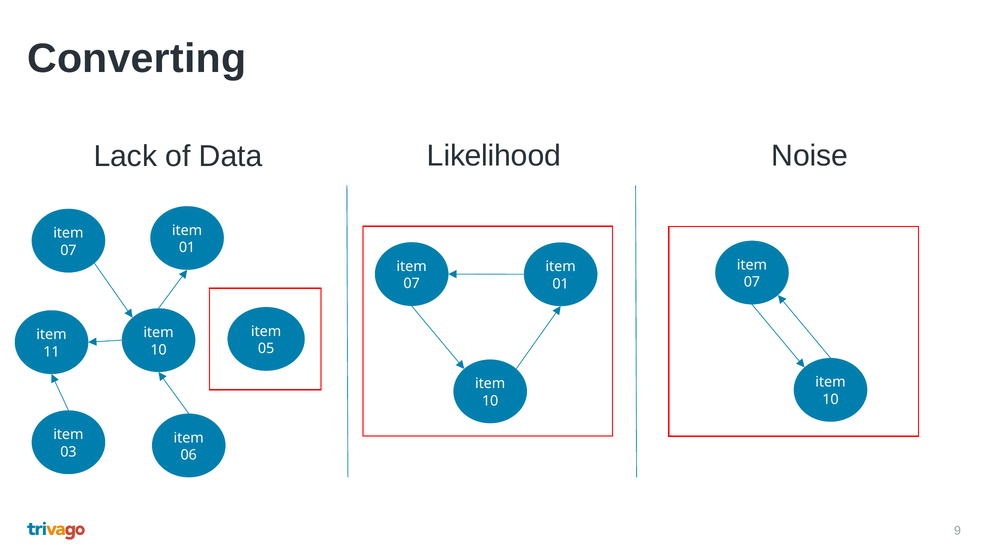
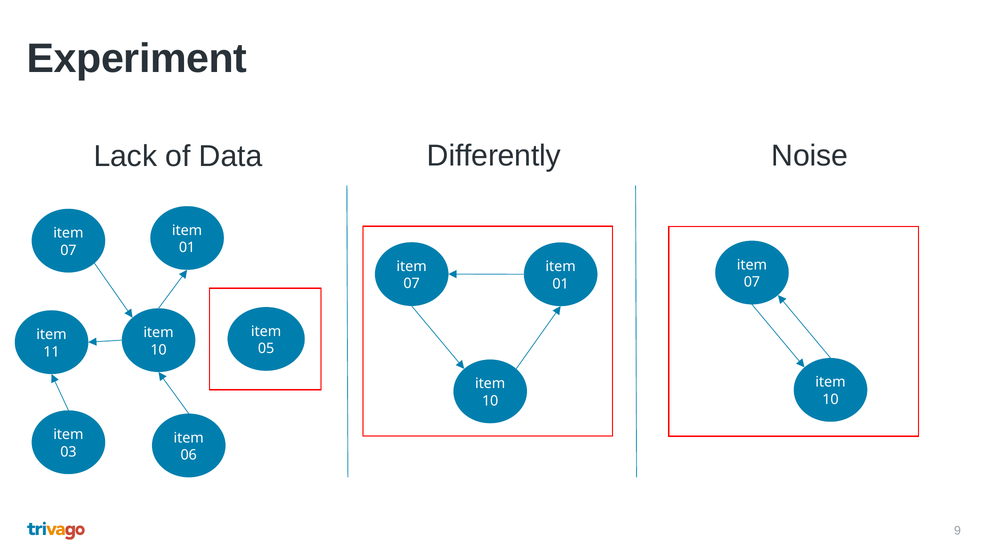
Converting: Converting -> Experiment
Likelihood: Likelihood -> Differently
